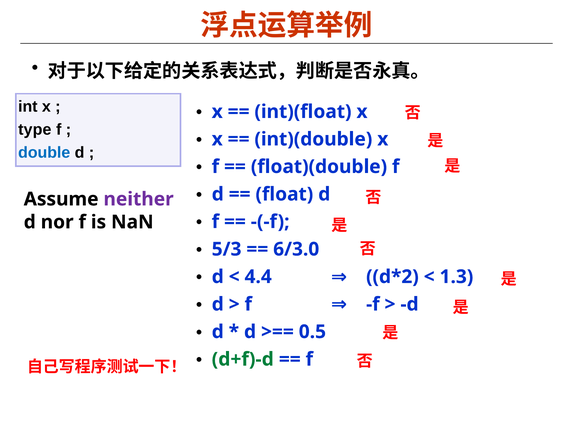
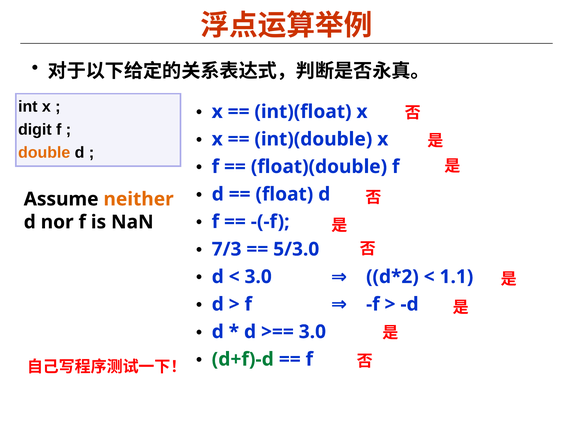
type: type -> digit
double colour: blue -> orange
neither colour: purple -> orange
5/3: 5/3 -> 7/3
6/3.0: 6/3.0 -> 5/3.0
4.4 at (258, 277): 4.4 -> 3.0
1.3: 1.3 -> 1.1
0.5 at (312, 332): 0.5 -> 3.0
